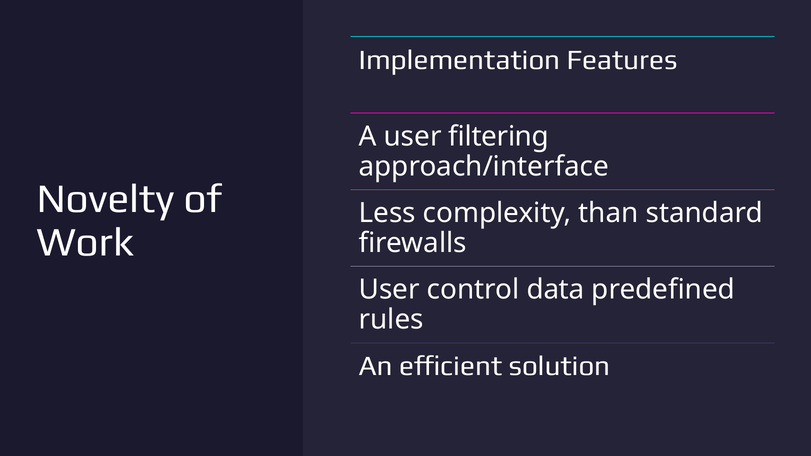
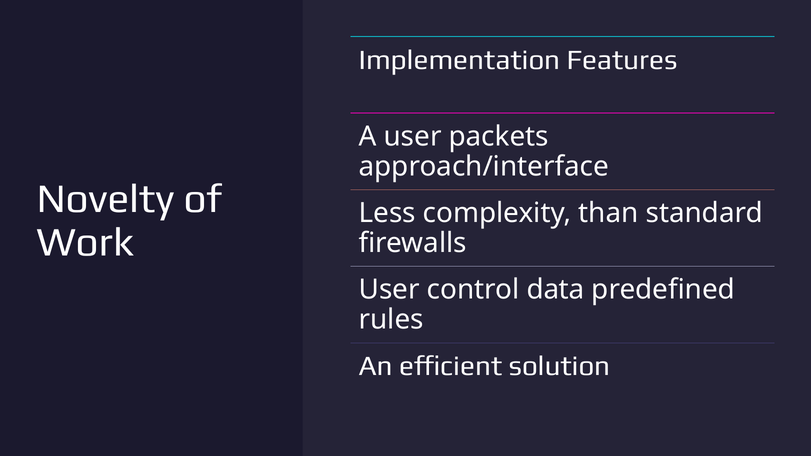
filtering: filtering -> packets
